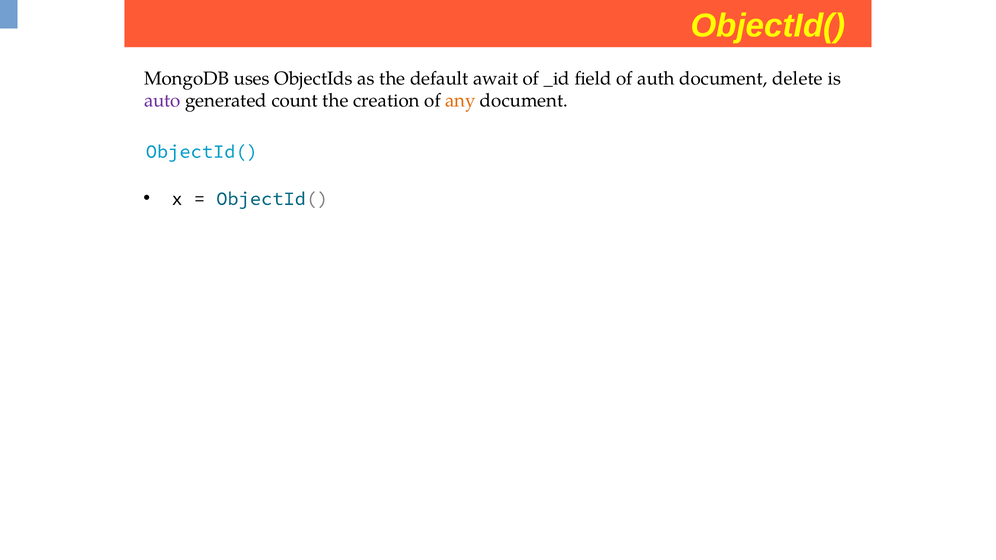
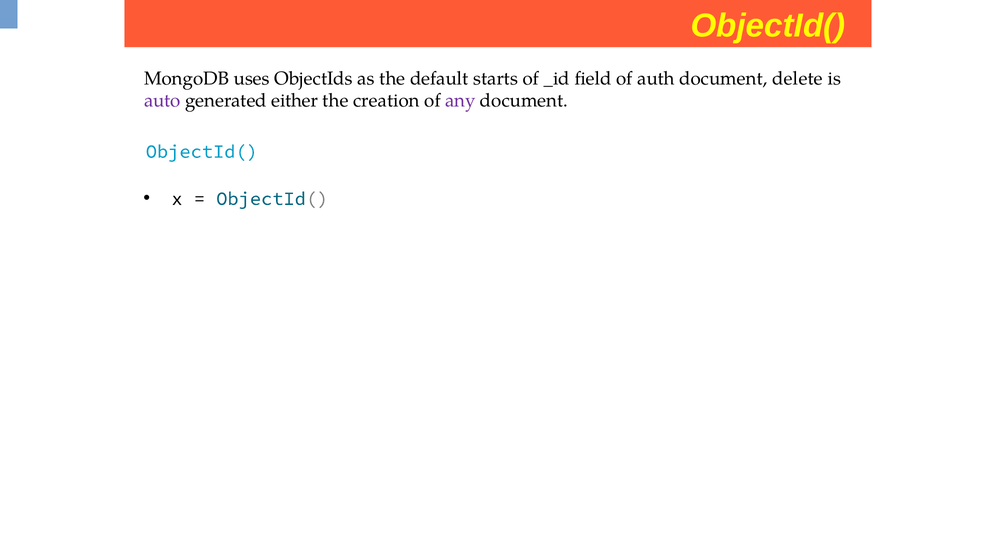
await: await -> starts
count: count -> either
any colour: orange -> purple
